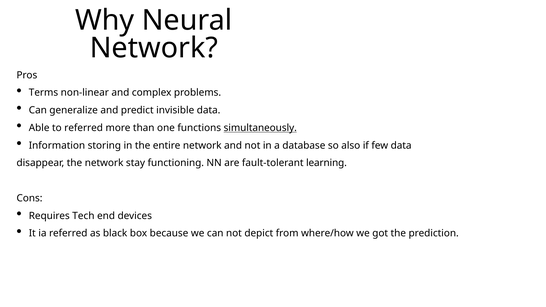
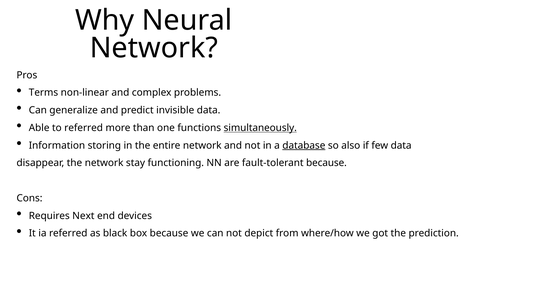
database underline: none -> present
fault-tolerant learning: learning -> because
Tech: Tech -> Next
